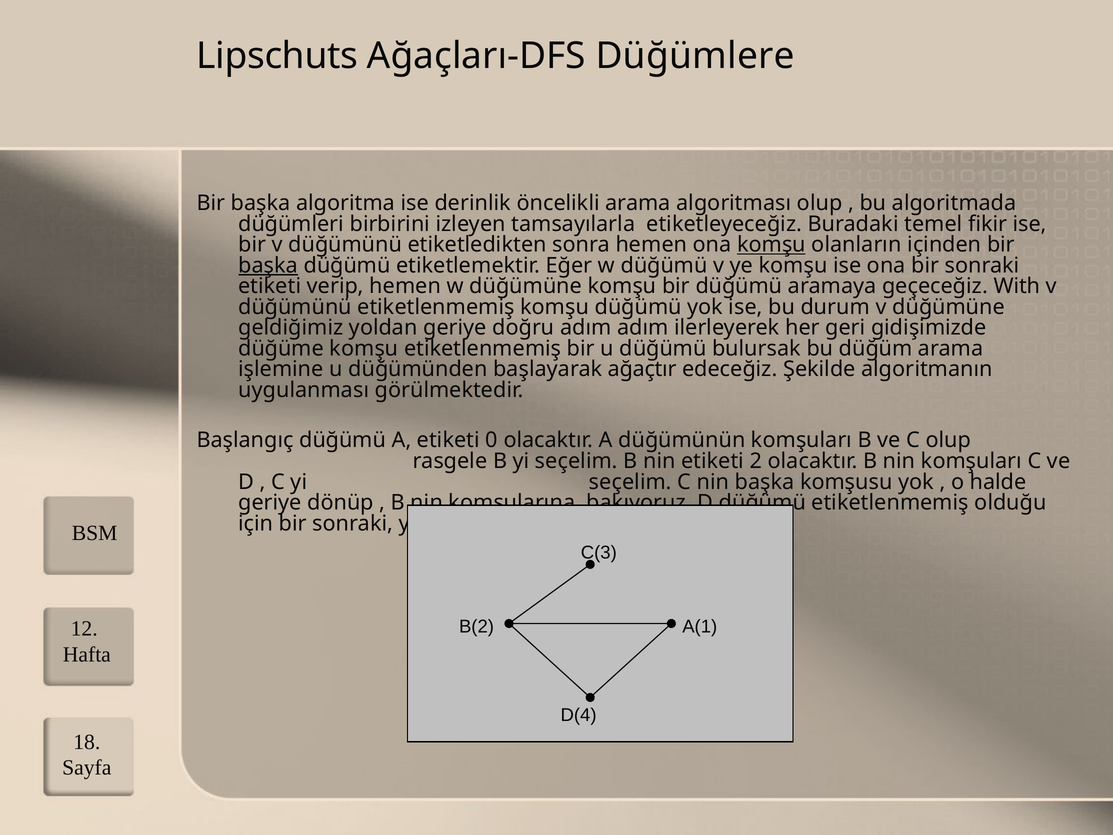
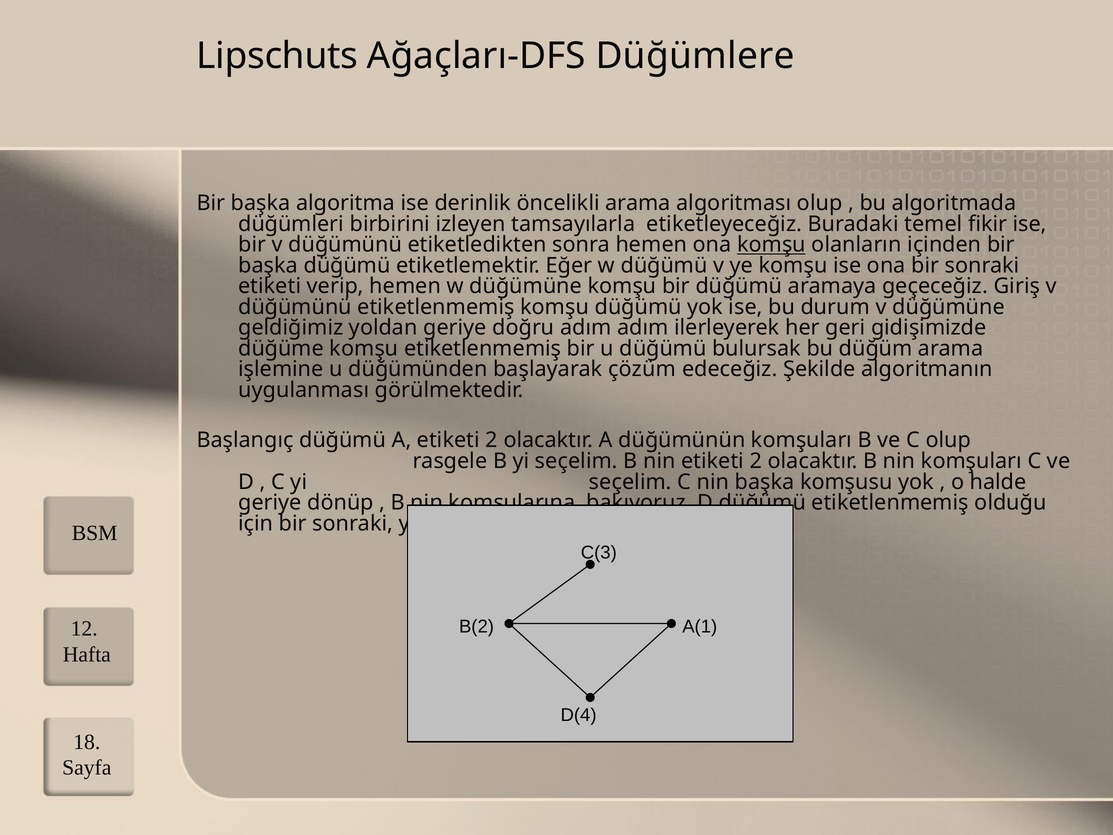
başka at (268, 265) underline: present -> none
With: With -> Giriş
ağaçtır: ağaçtır -> çözüm
A etiketi 0: 0 -> 2
